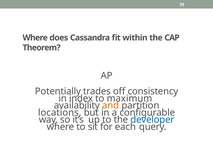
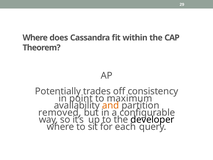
index: index -> point
locations: locations -> removed
developer colour: blue -> black
